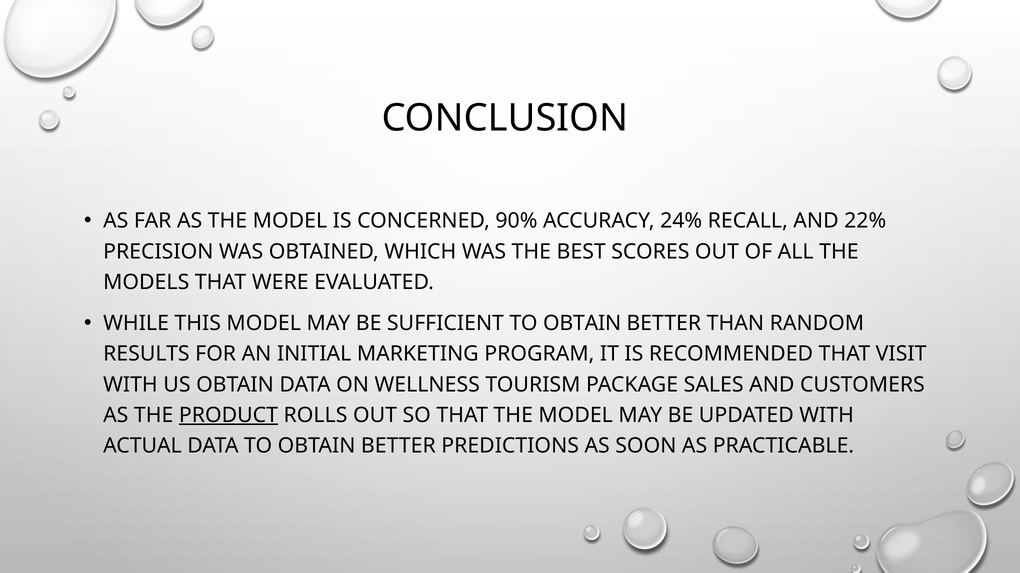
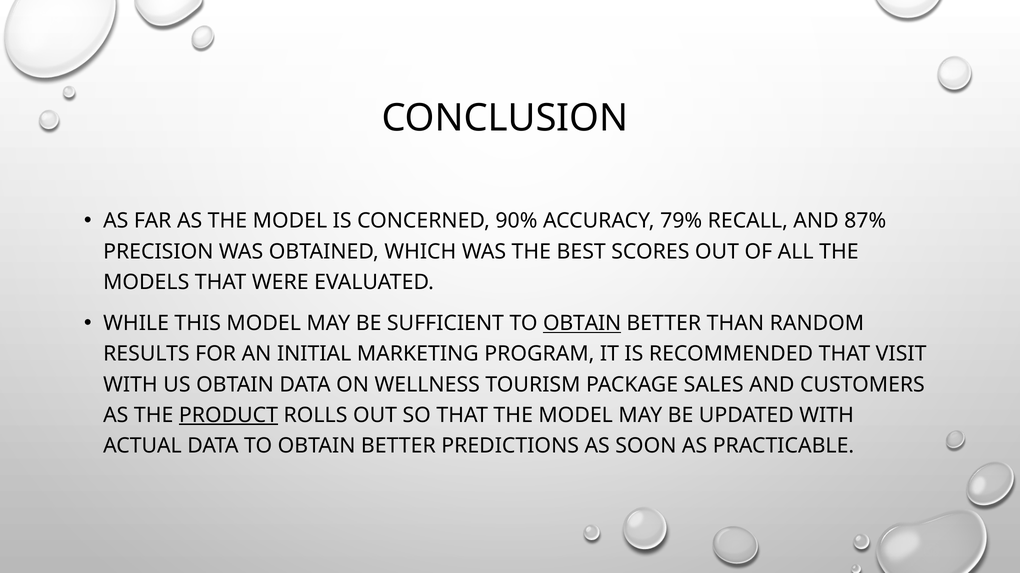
24%: 24% -> 79%
22%: 22% -> 87%
OBTAIN at (582, 324) underline: none -> present
